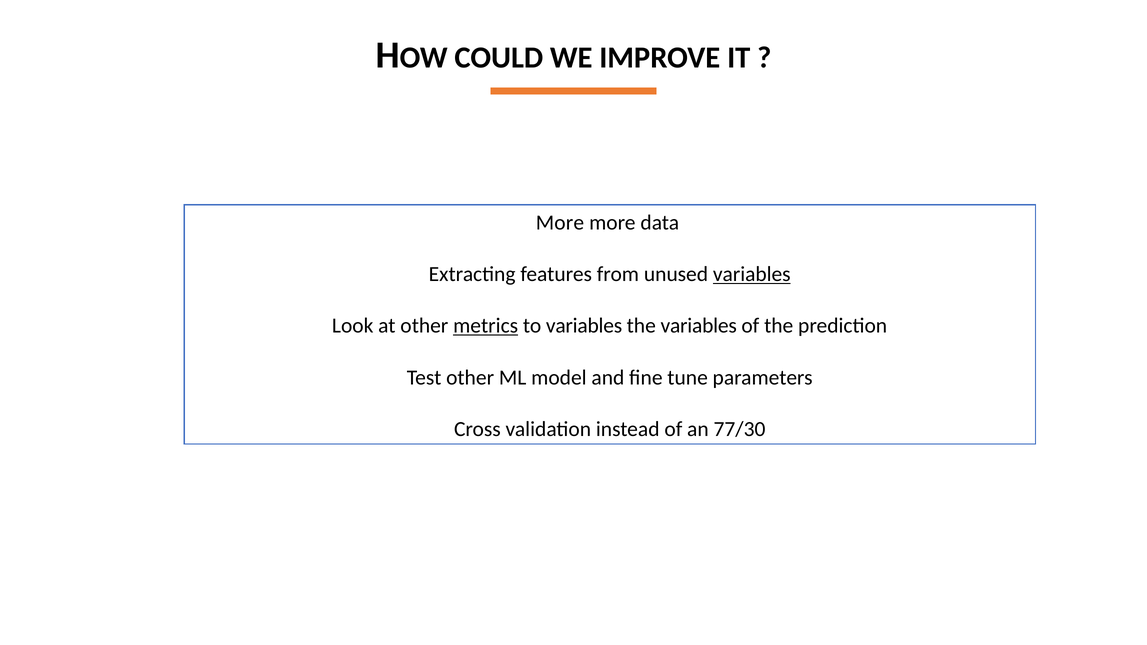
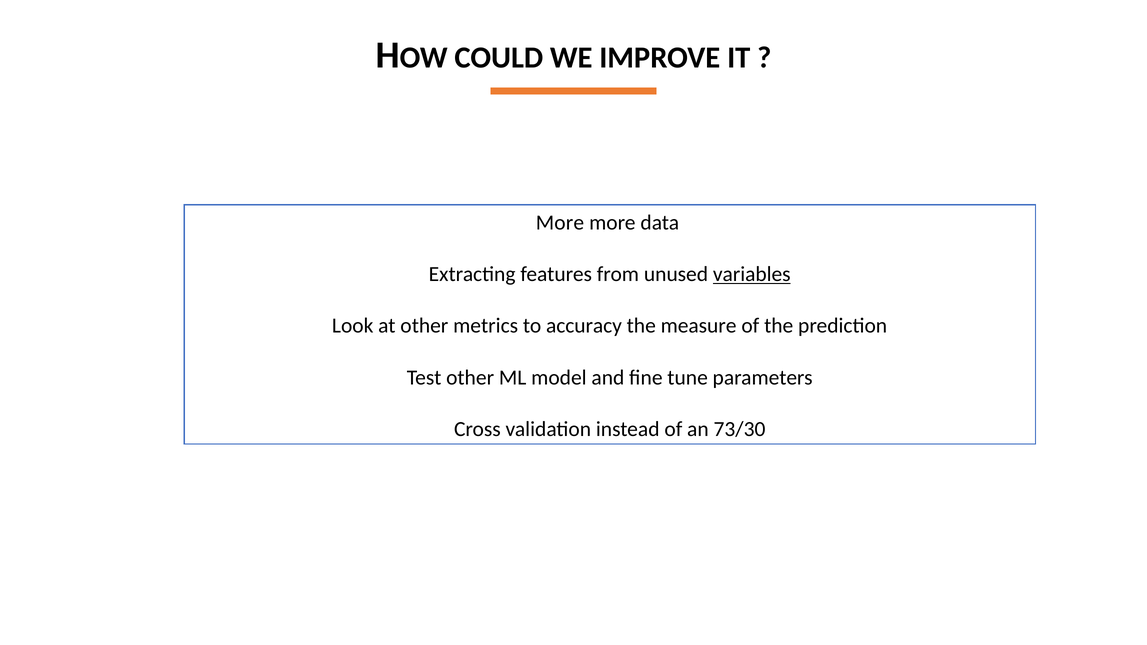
metrics underline: present -> none
to variables: variables -> accuracy
the variables: variables -> measure
77/30: 77/30 -> 73/30
